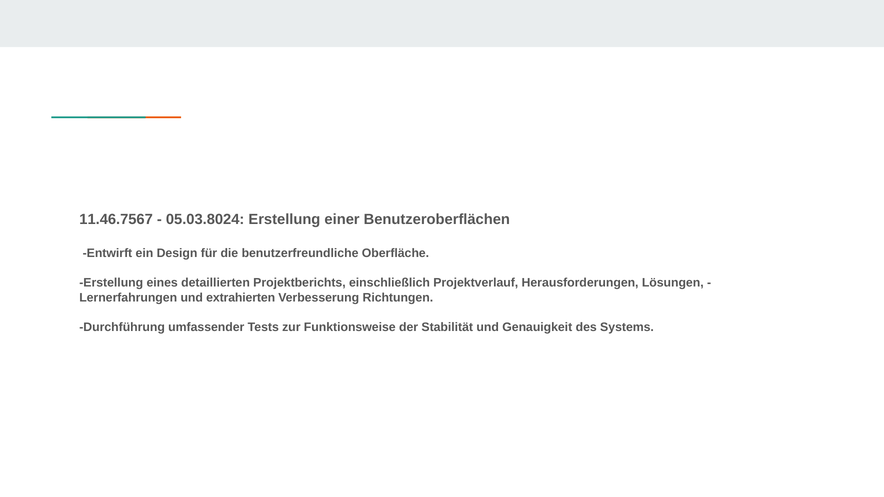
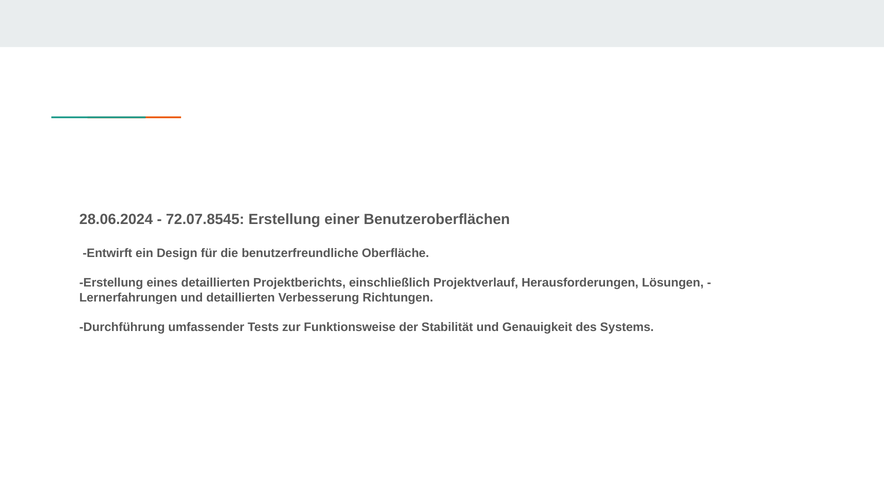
11.46.7567: 11.46.7567 -> 28.06.2024
05.03.8024: 05.03.8024 -> 72.07.8545
und extrahierten: extrahierten -> detaillierten
